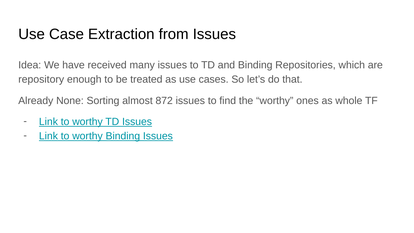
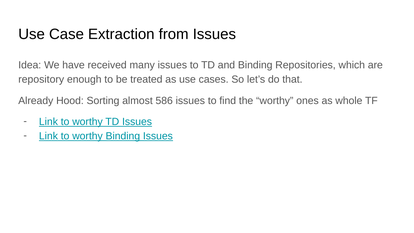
None: None -> Hood
872: 872 -> 586
